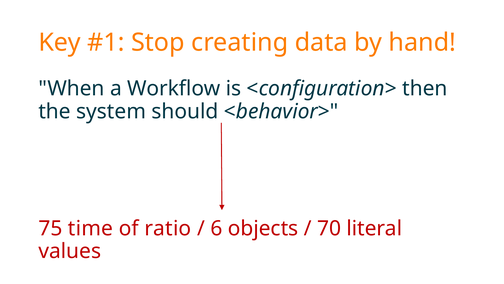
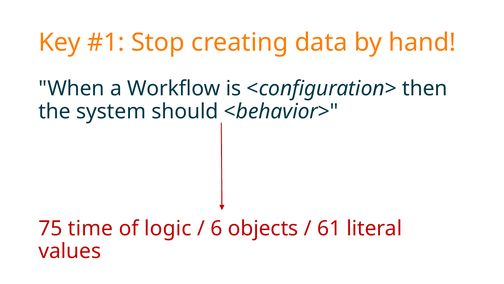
ratio: ratio -> logic
70: 70 -> 61
